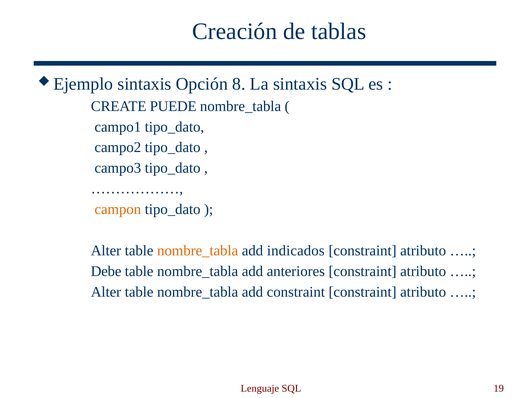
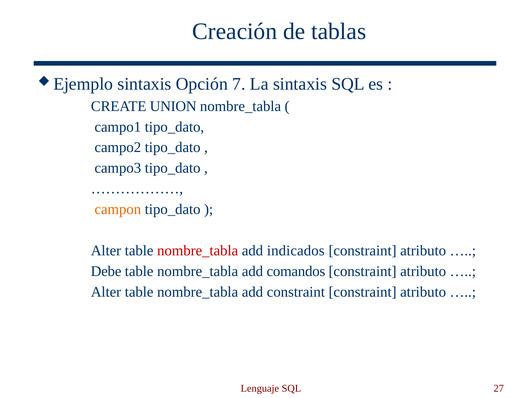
8: 8 -> 7
PUEDE: PUEDE -> UNION
nombre_tabla at (198, 250) colour: orange -> red
anteriores: anteriores -> comandos
19: 19 -> 27
